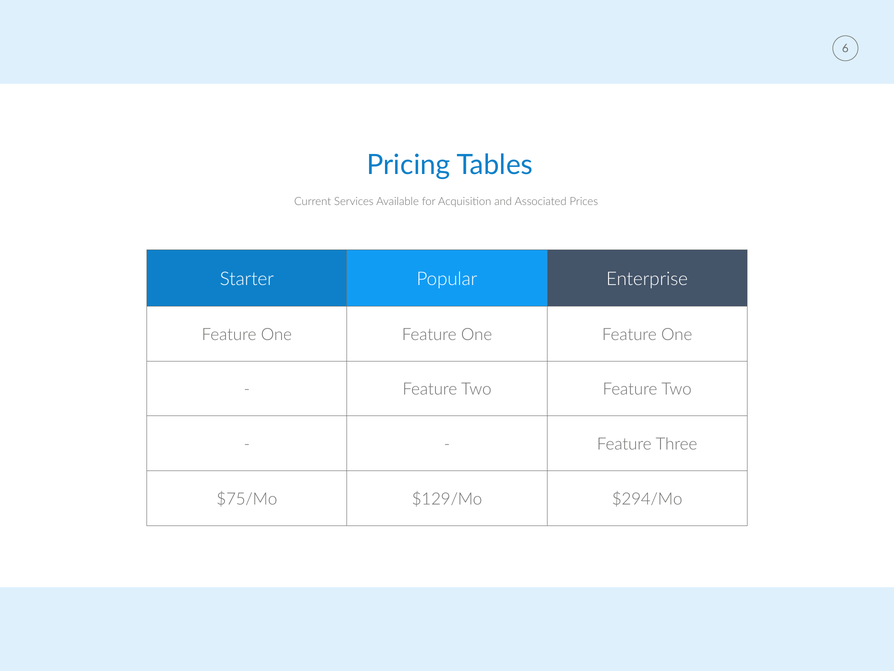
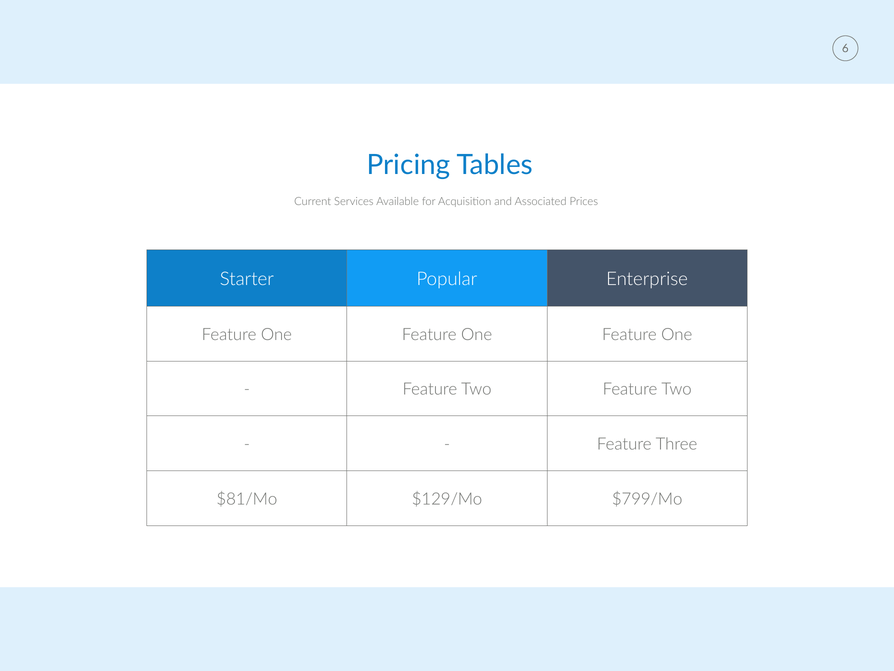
$75/Mo: $75/Mo -> $81/Mo
$294/Mo: $294/Mo -> $799/Mo
